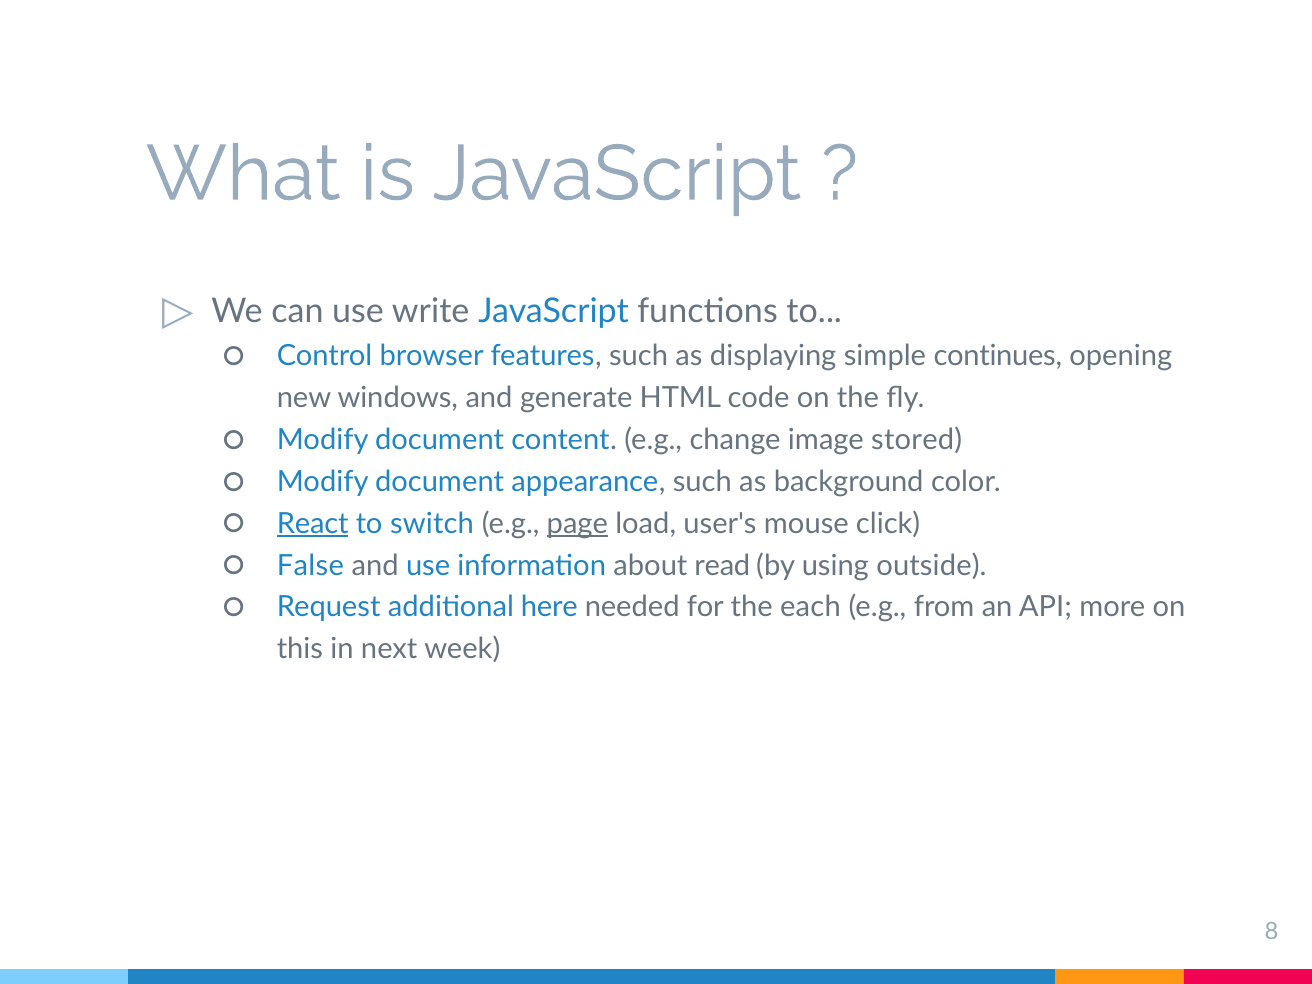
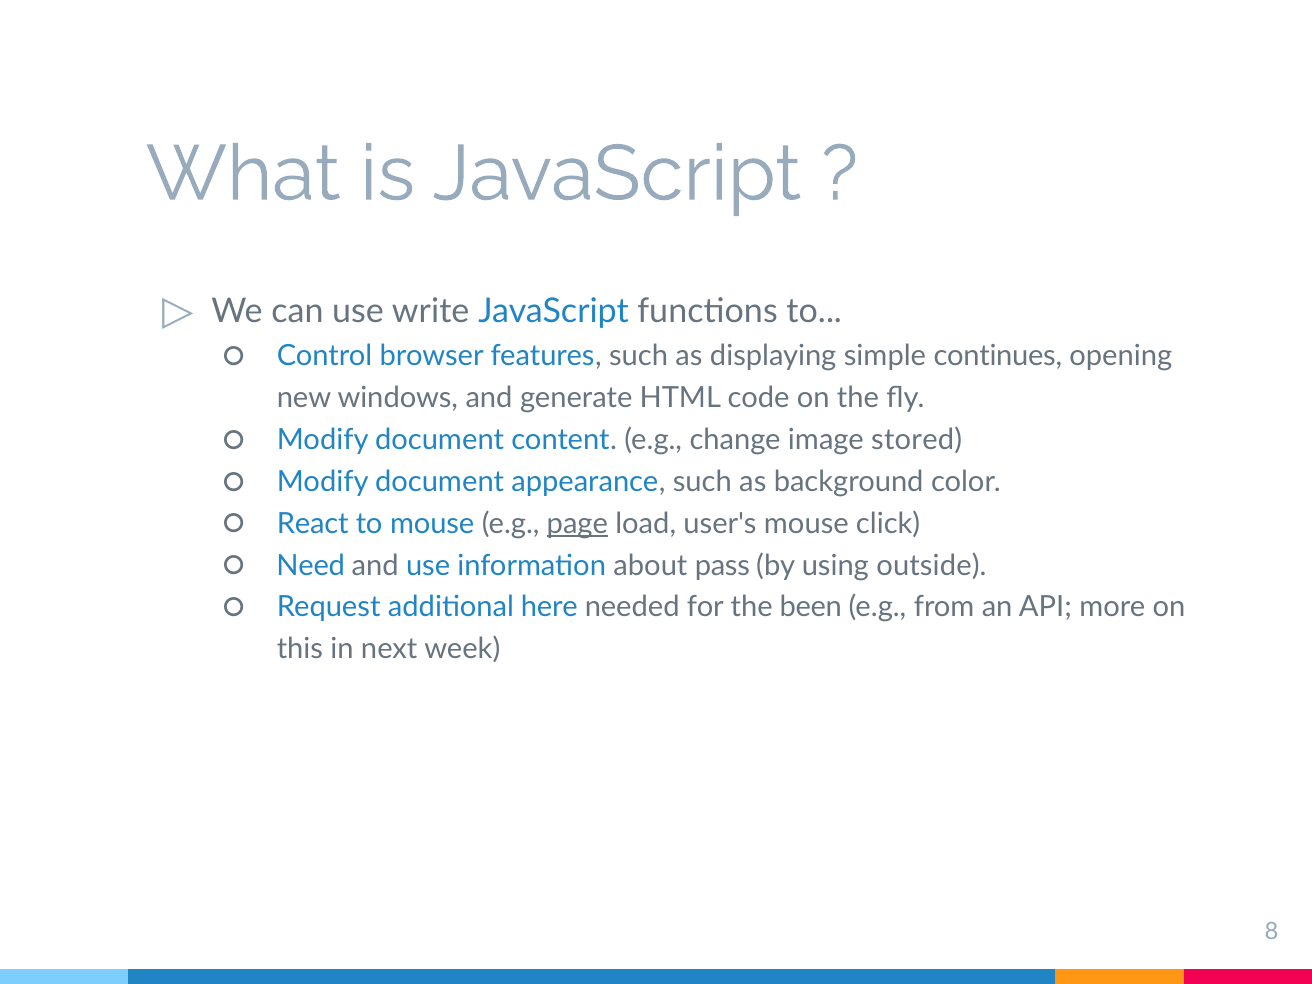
React underline: present -> none
to switch: switch -> mouse
False: False -> Need
read: read -> pass
each: each -> been
